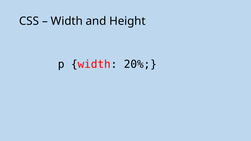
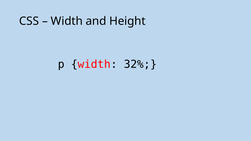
20%: 20% -> 32%
